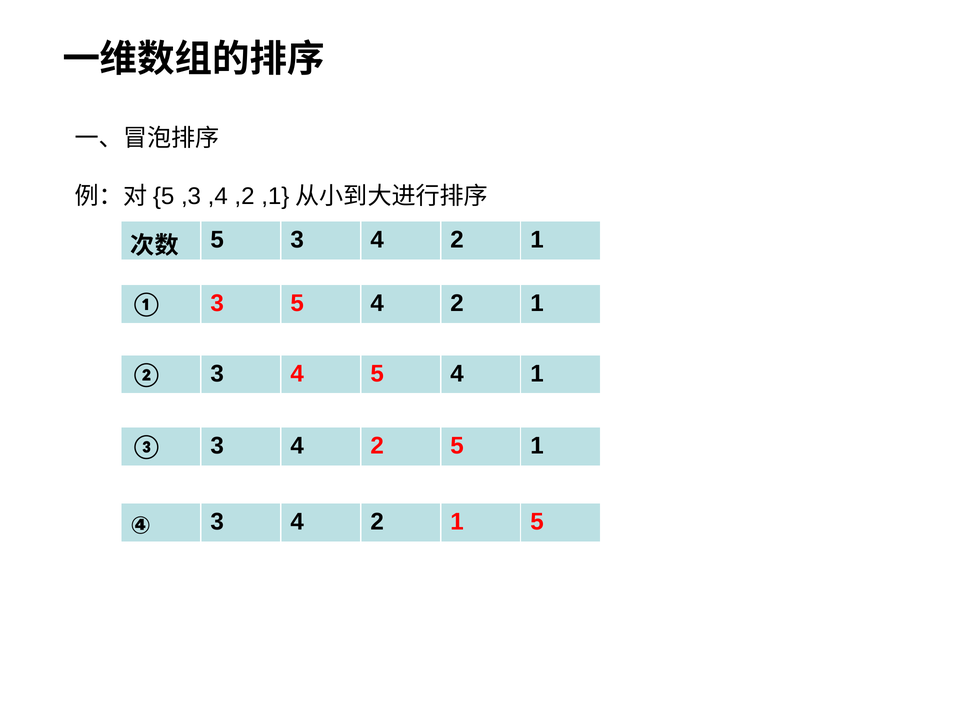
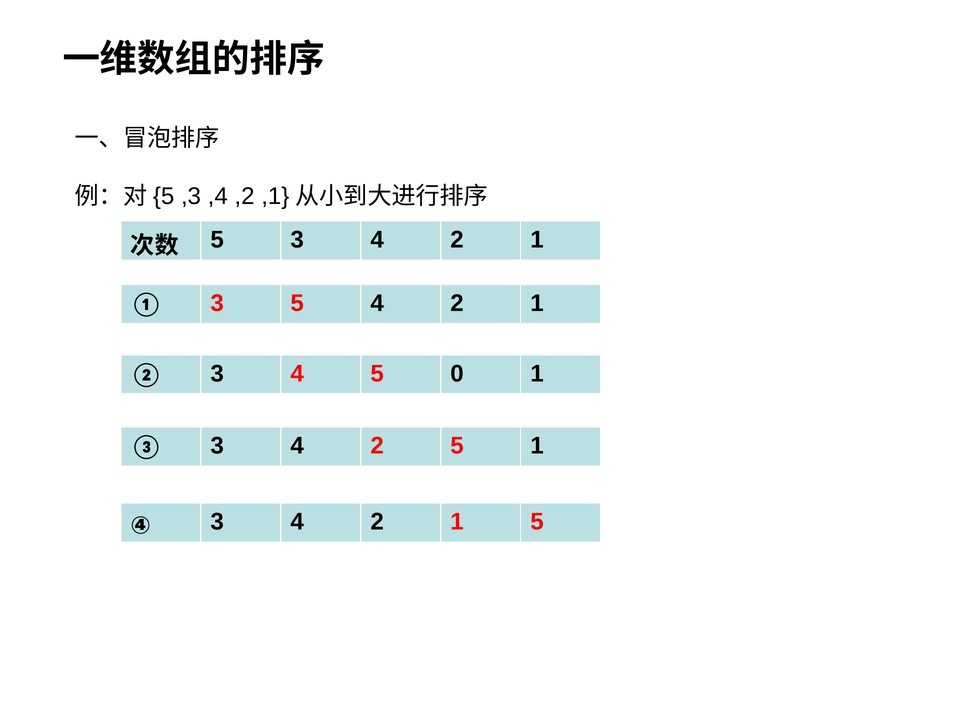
4 5 4: 4 -> 0
